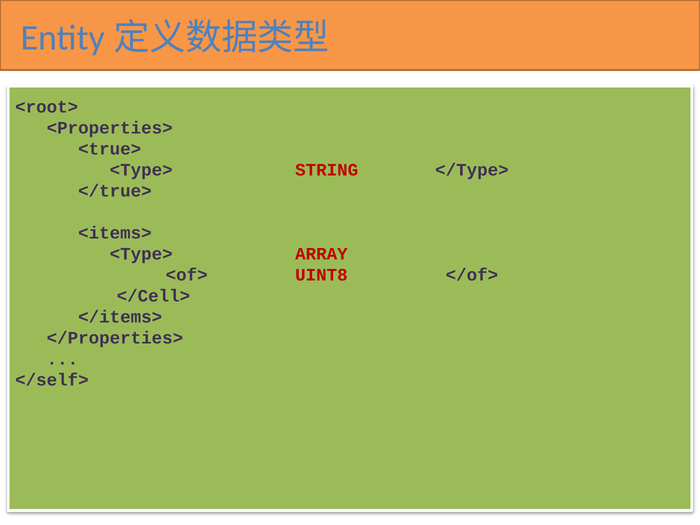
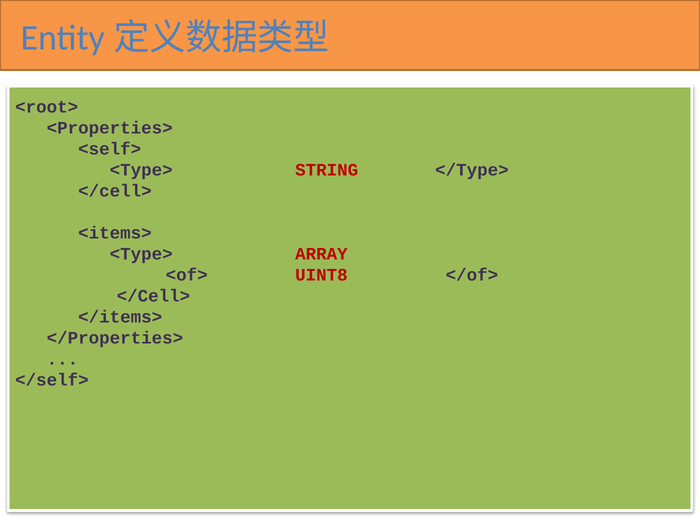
<true>: <true> -> <self>
</true> at (115, 191): </true> -> </cell>
